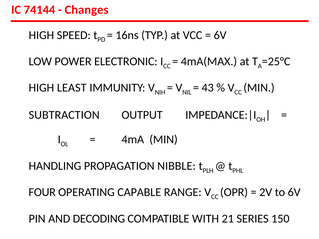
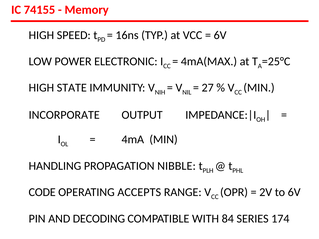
74144: 74144 -> 74155
Changes: Changes -> Memory
LEAST: LEAST -> STATE
43: 43 -> 27
SUBTRACTION: SUBTRACTION -> INCORPORATE
FOUR: FOUR -> CODE
CAPABLE: CAPABLE -> ACCEPTS
21: 21 -> 84
150: 150 -> 174
